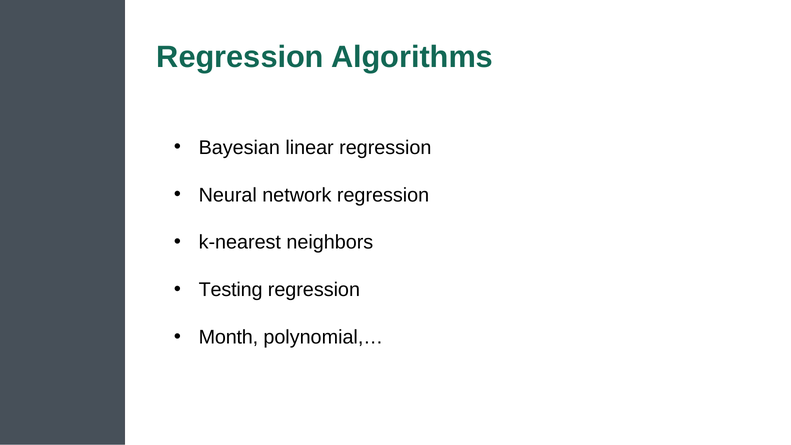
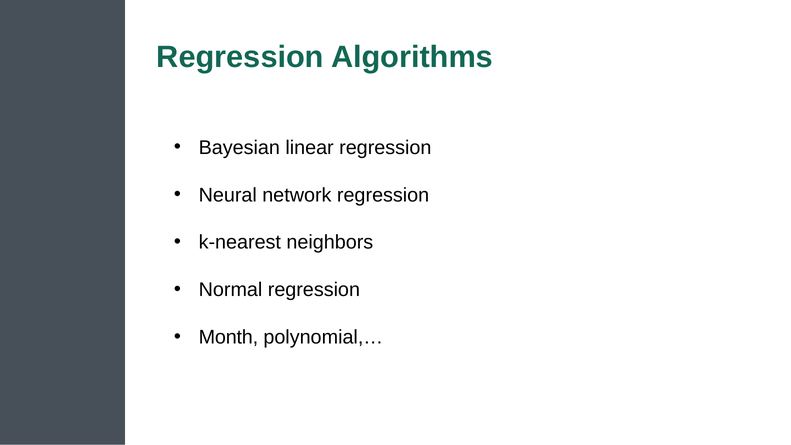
Testing: Testing -> Normal
